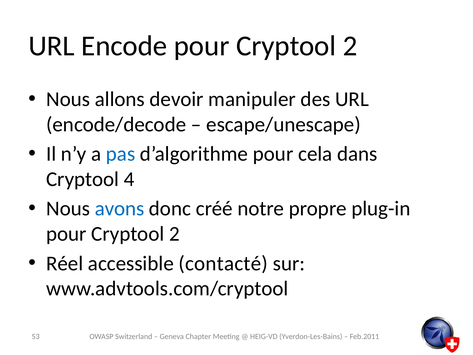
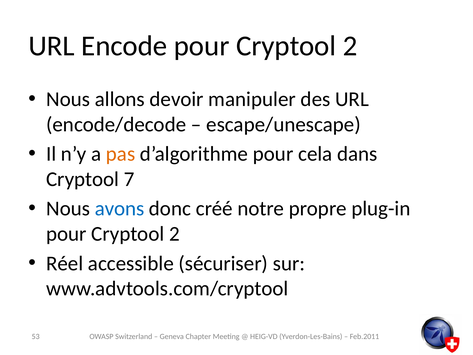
pas colour: blue -> orange
4: 4 -> 7
contacté: contacté -> sécuriser
